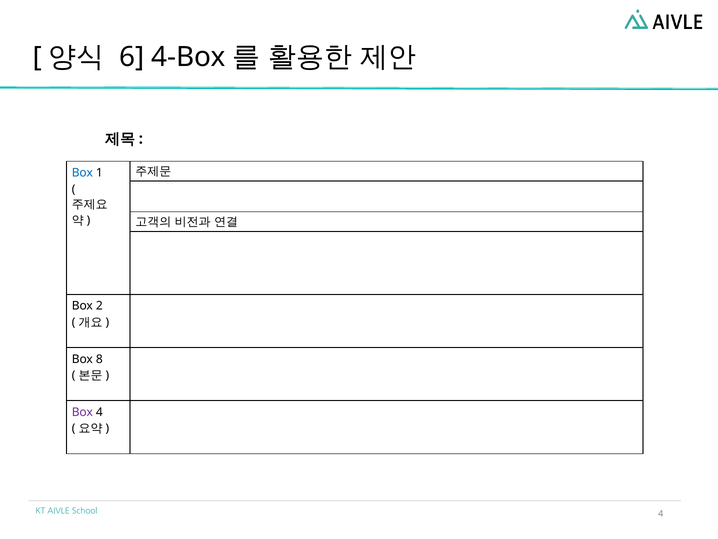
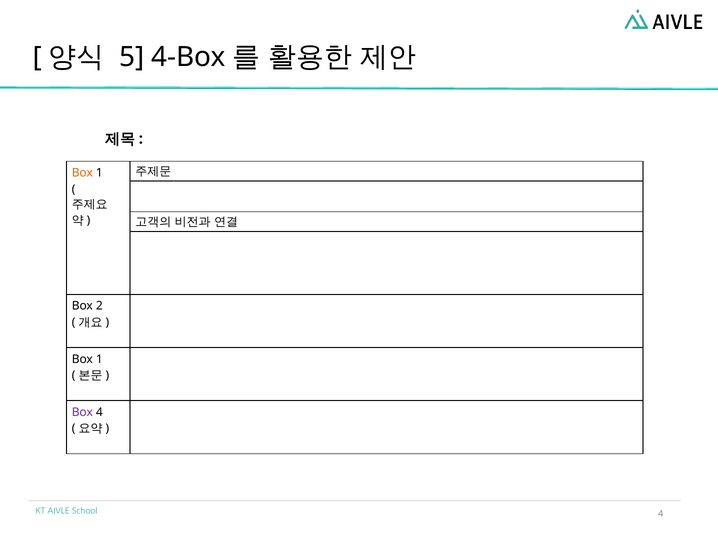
6: 6 -> 5
Box at (82, 173) colour: blue -> orange
8 at (99, 359): 8 -> 1
